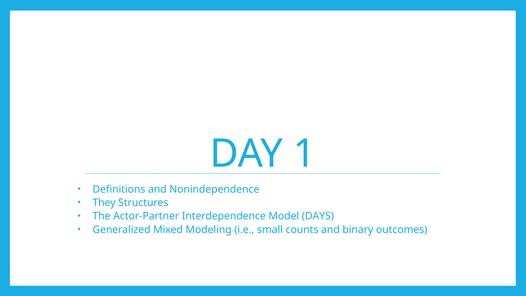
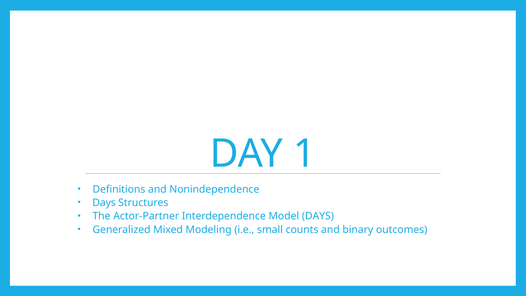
They at (104, 203): They -> Days
